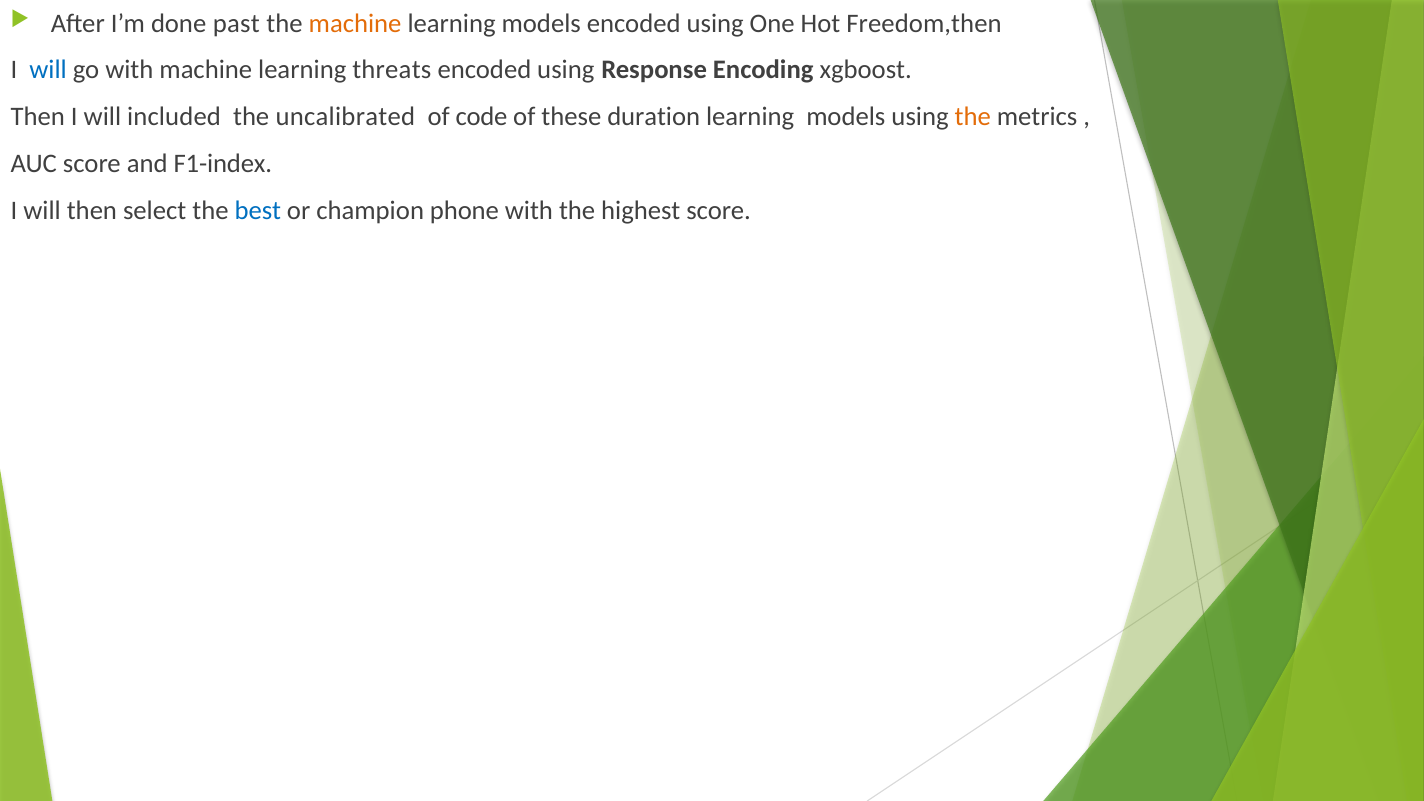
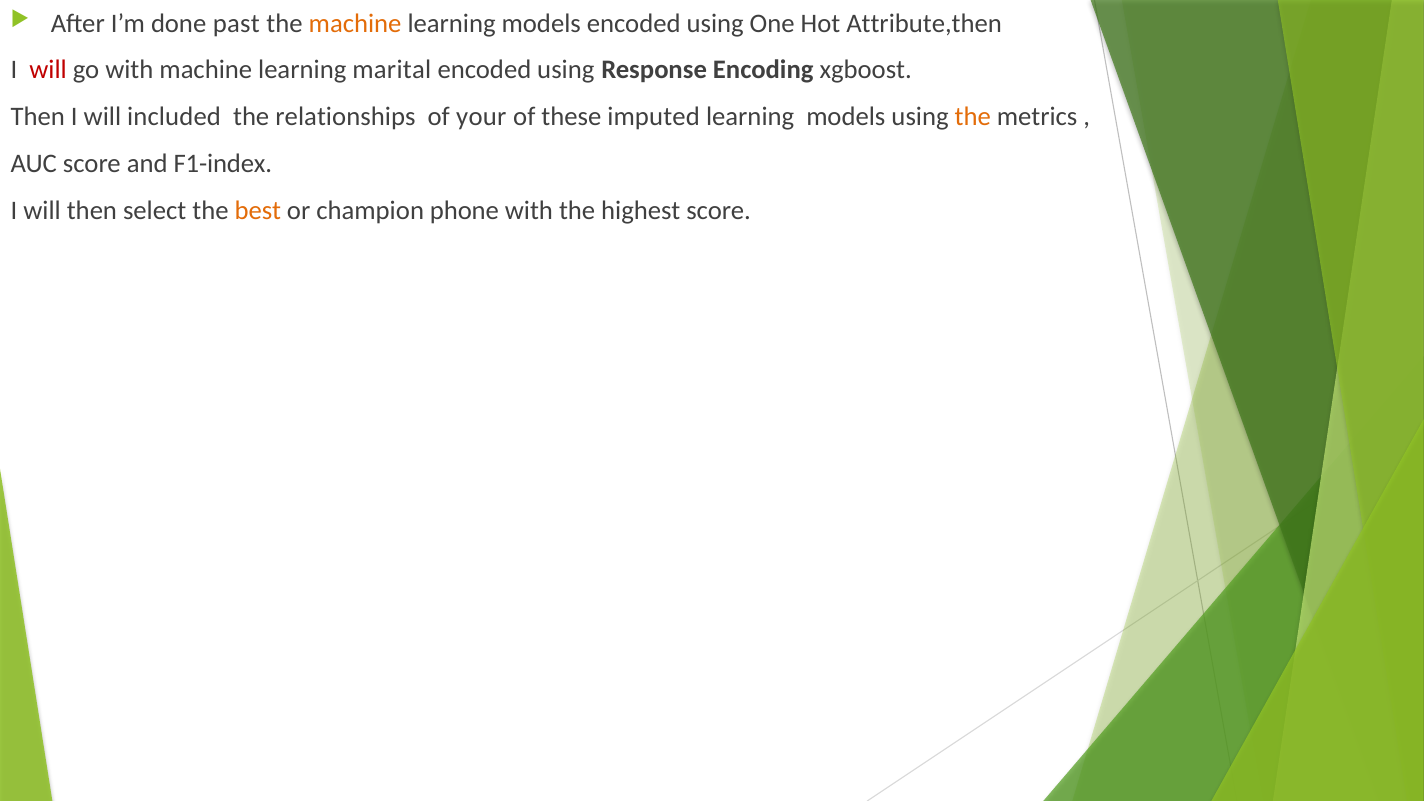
Freedom,then: Freedom,then -> Attribute,then
will at (48, 70) colour: blue -> red
threats: threats -> marital
uncalibrated: uncalibrated -> relationships
code: code -> your
duration: duration -> imputed
best colour: blue -> orange
